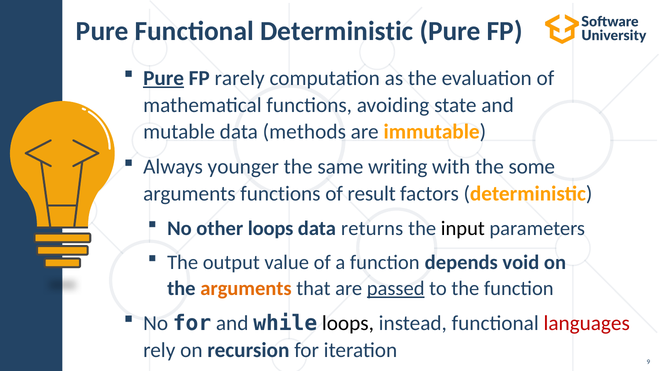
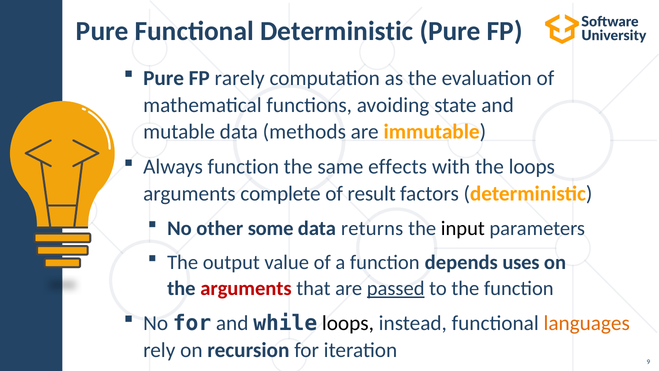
Pure at (164, 78) underline: present -> none
Always younger: younger -> function
writing: writing -> effects
the some: some -> loops
arguments functions: functions -> complete
other loops: loops -> some
void: void -> uses
arguments at (246, 288) colour: orange -> red
languages colour: red -> orange
